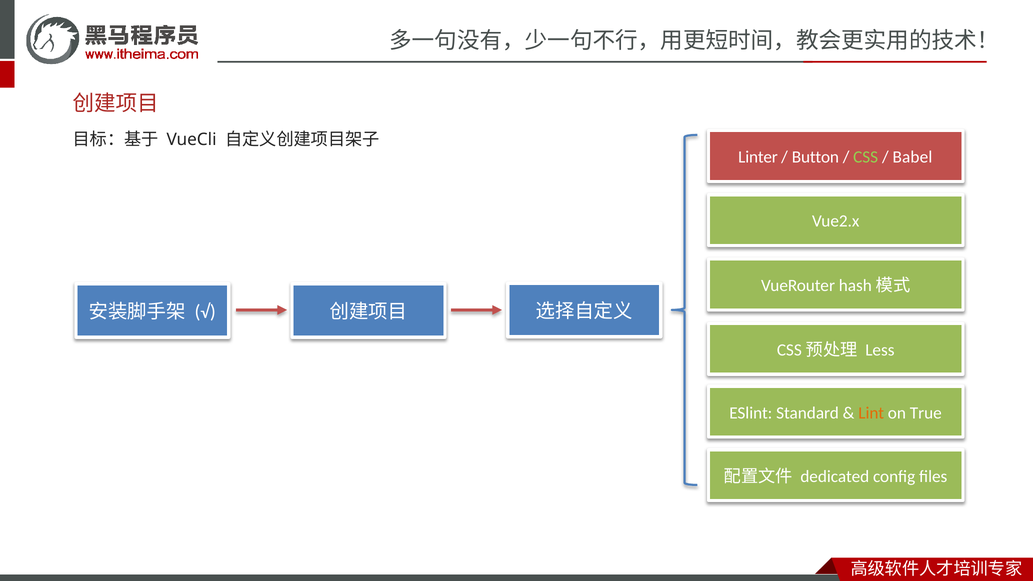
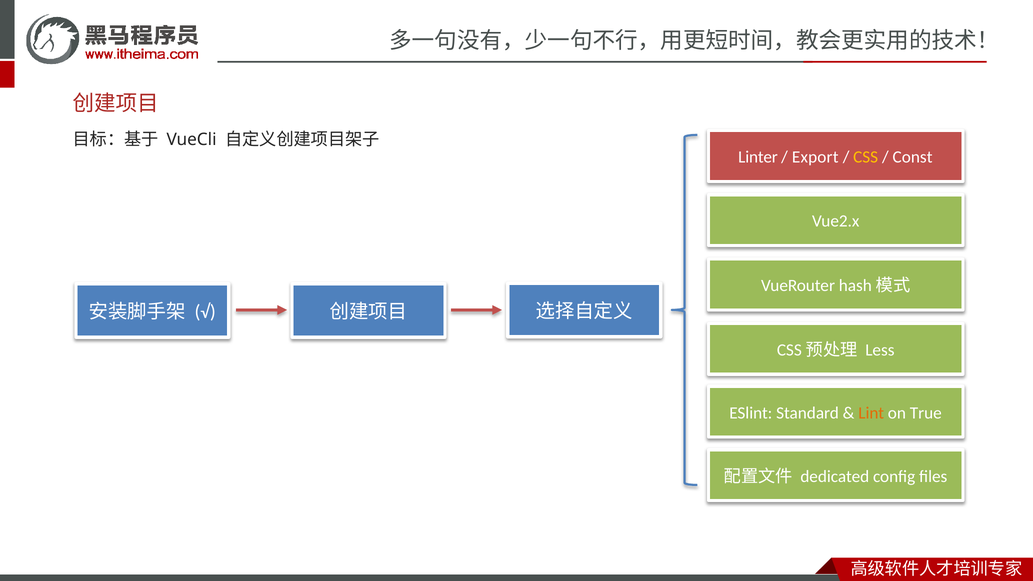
Button: Button -> Export
CSS colour: light green -> yellow
Babel: Babel -> Const
